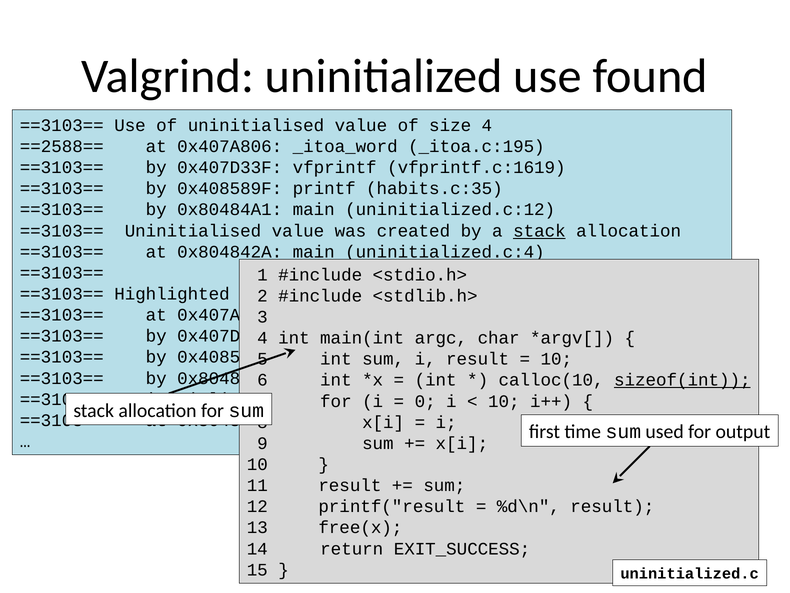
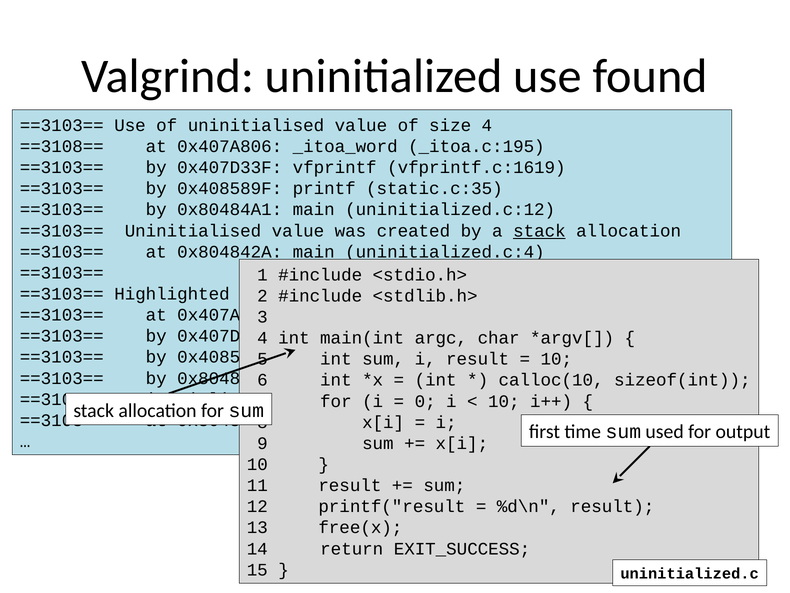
==2588==: ==2588== -> ==3108==
habits.c:35: habits.c:35 -> static.c:35
sizeof(int underline: present -> none
